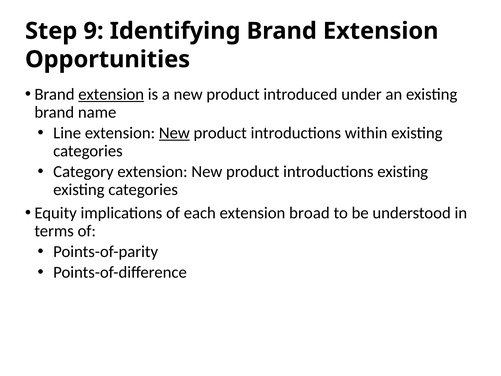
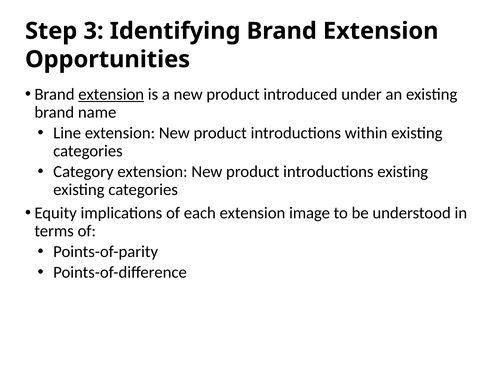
9: 9 -> 3
New at (174, 133) underline: present -> none
broad: broad -> image
